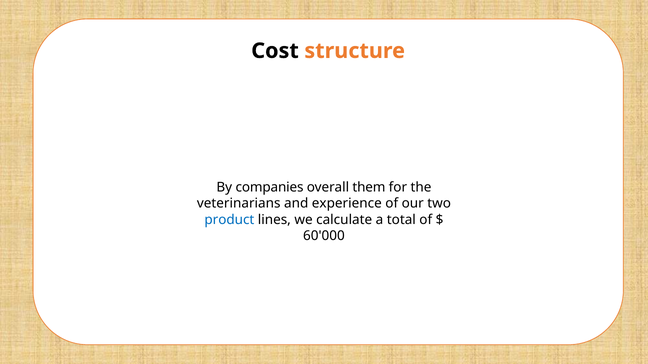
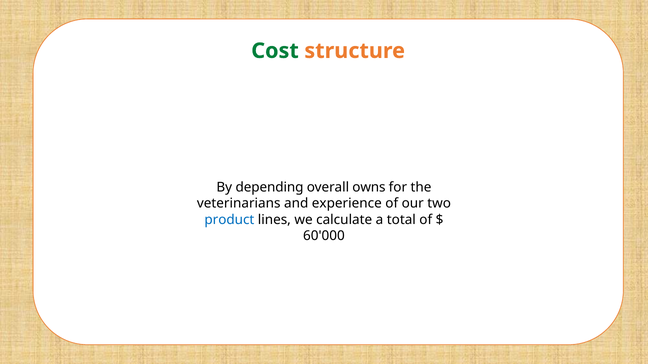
Cost colour: black -> green
companies: companies -> depending
them: them -> owns
